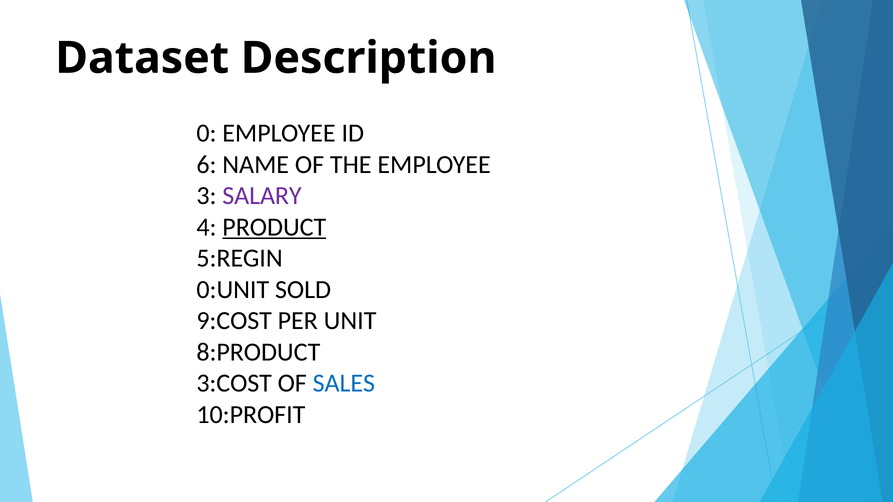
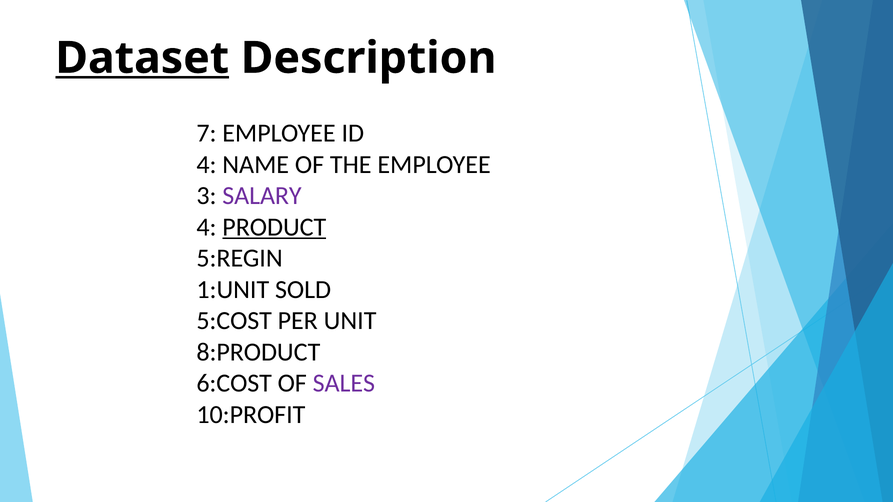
Dataset underline: none -> present
0: 0 -> 7
6 at (206, 165): 6 -> 4
0:UNIT: 0:UNIT -> 1:UNIT
9:COST: 9:COST -> 5:COST
3:COST: 3:COST -> 6:COST
SALES colour: blue -> purple
